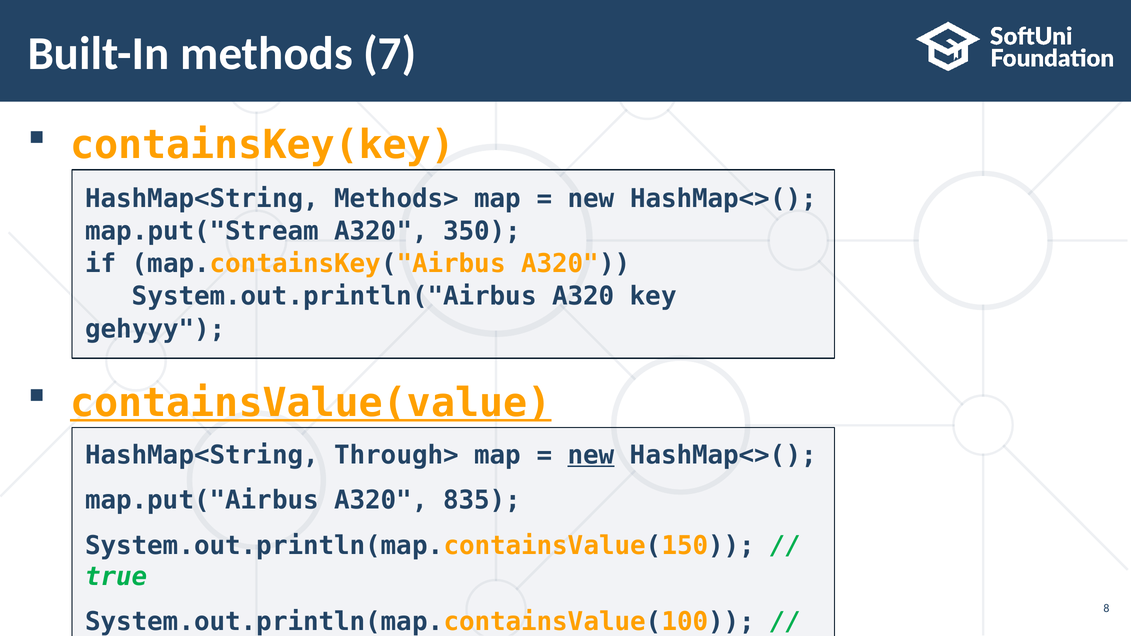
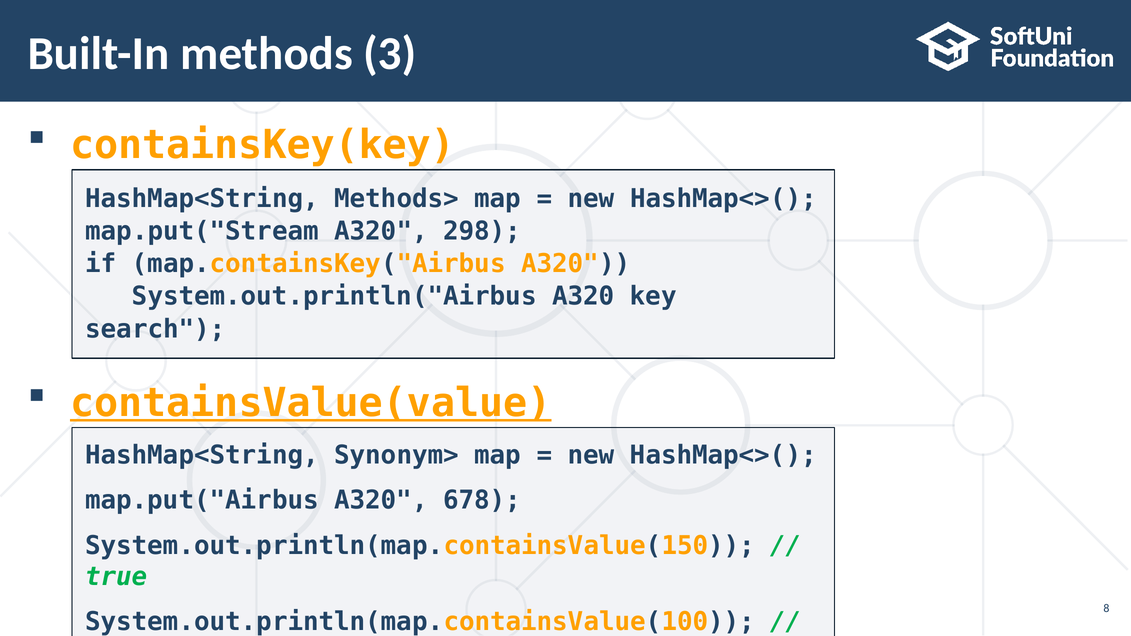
7: 7 -> 3
350: 350 -> 298
gehyyy: gehyyy -> search
Through>: Through> -> Synonym>
new at (591, 455) underline: present -> none
835: 835 -> 678
